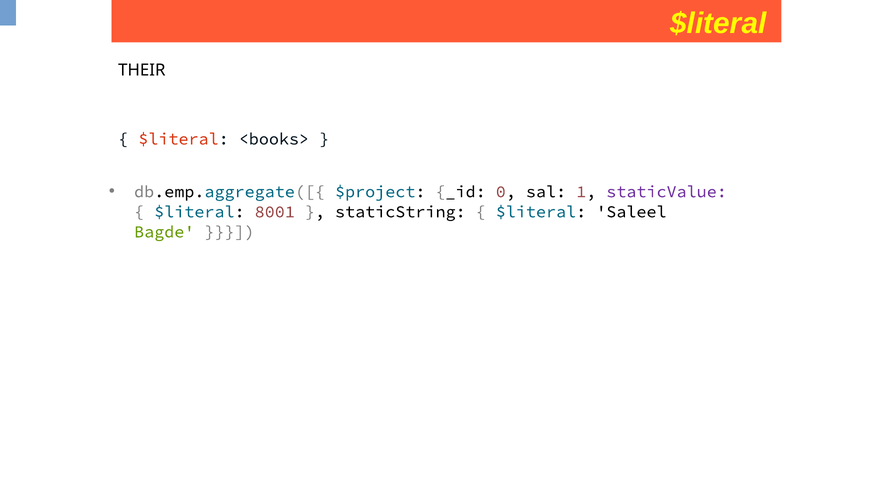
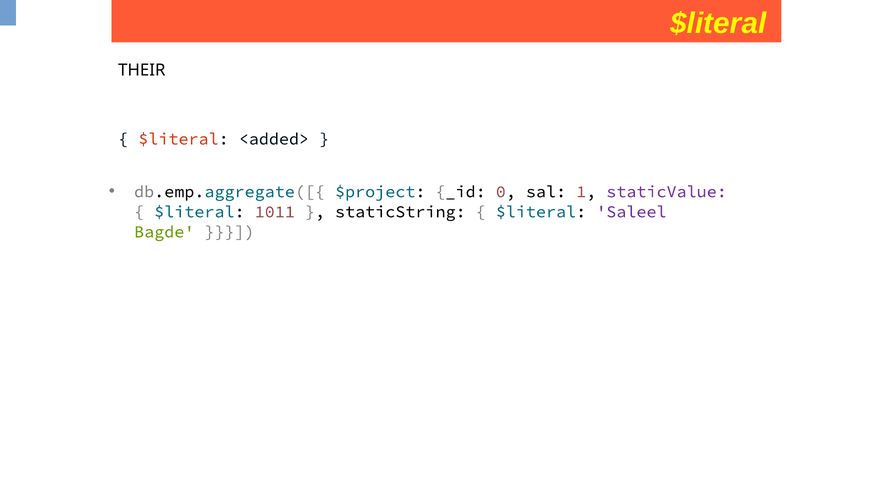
<books>: <books> -> <added>
8001: 8001 -> 1011
Saleel colour: black -> purple
